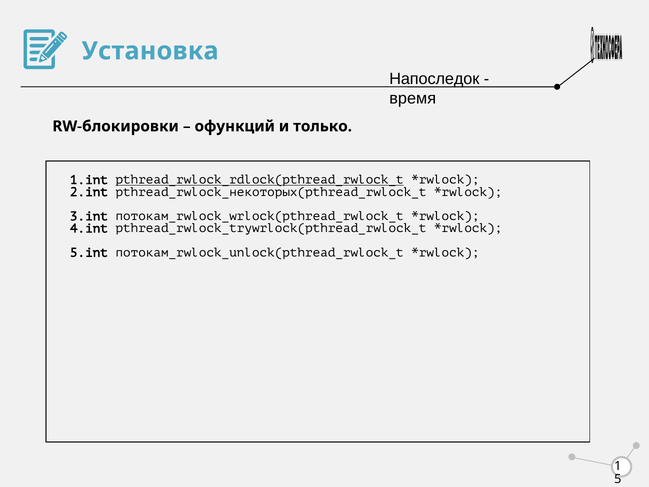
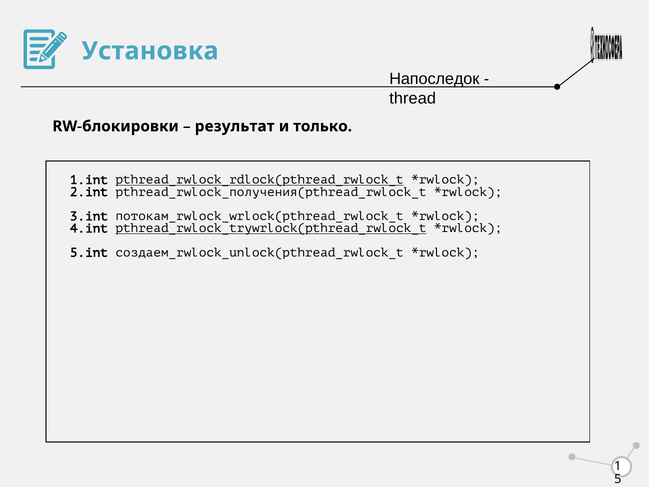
время: время -> thread
офункций: офункций -> результат
pthread_rwlock_некоторых(pthread_rwlock_t: pthread_rwlock_некоторых(pthread_rwlock_t -> pthread_rwlock_получения(pthread_rwlock_t
pthread_rwlock_trywrlock(pthread_rwlock_t underline: none -> present
потокам_rwlock_unlock(pthread_rwlock_t: потокам_rwlock_unlock(pthread_rwlock_t -> создаем_rwlock_unlock(pthread_rwlock_t
